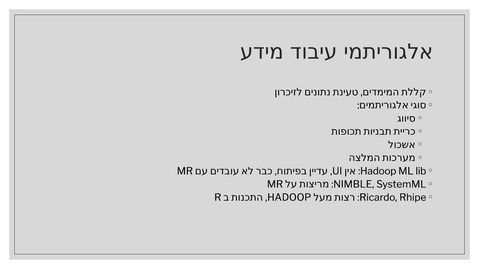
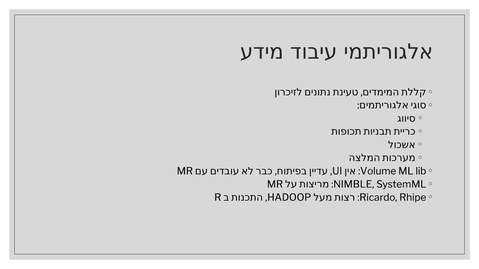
Hadoop at (378, 171): Hadoop -> Volume
